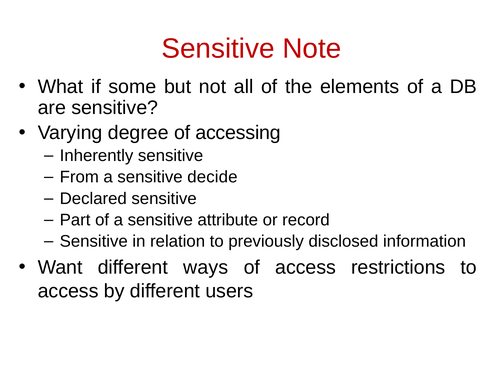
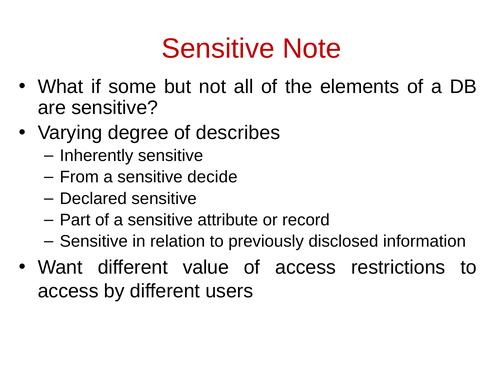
accessing: accessing -> describes
ways: ways -> value
